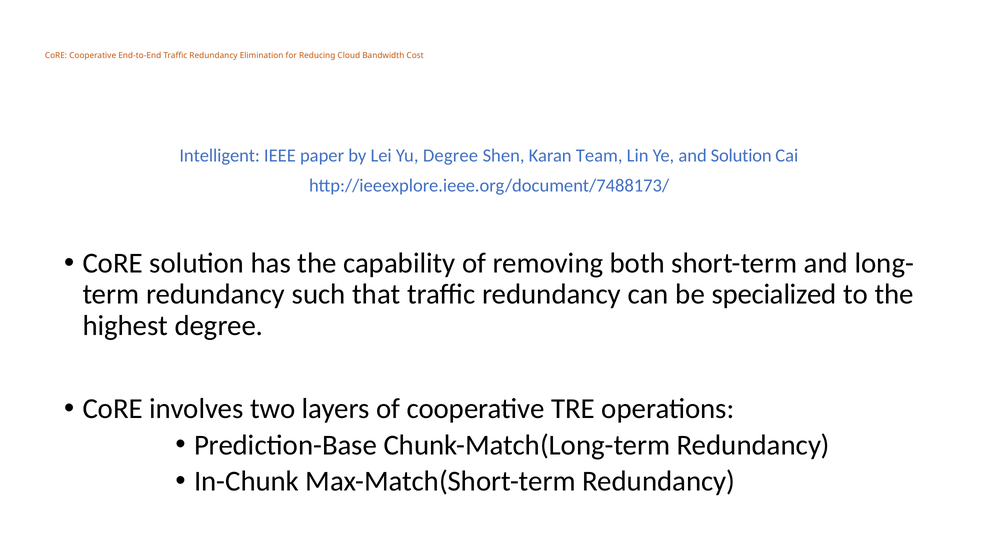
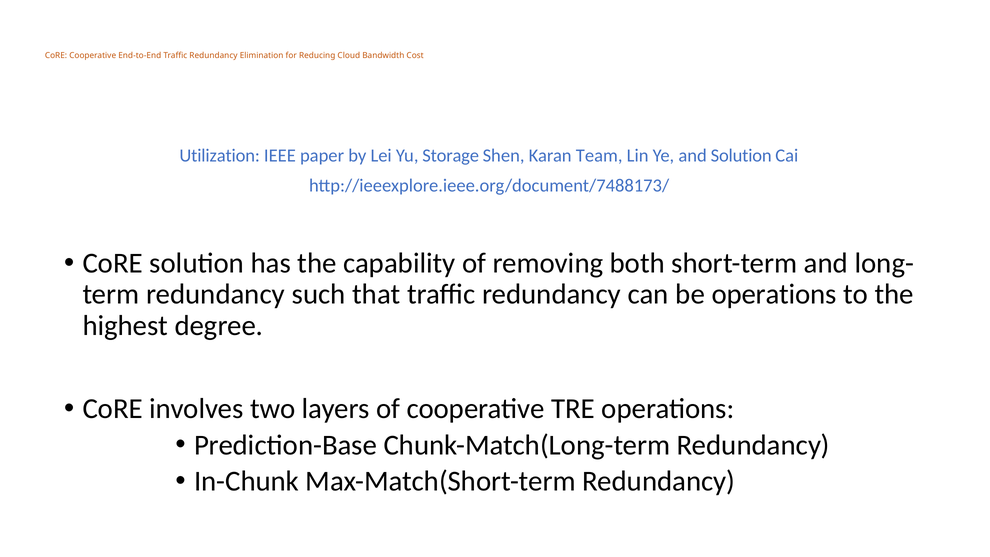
Intelligent: Intelligent -> Utilization
Yu Degree: Degree -> Storage
be specialized: specialized -> operations
